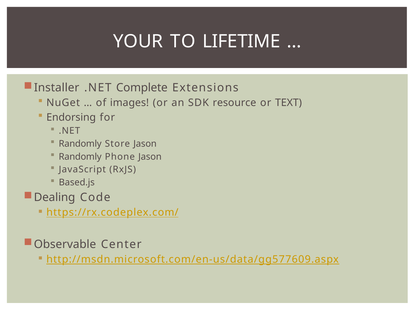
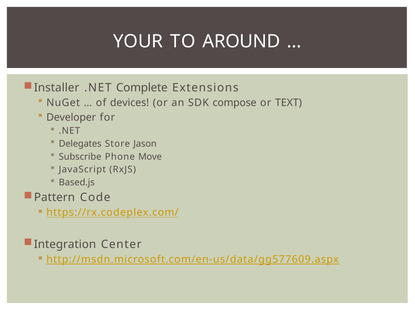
LIFETIME: LIFETIME -> AROUND
images: images -> devices
resource: resource -> compose
Endorsing: Endorsing -> Developer
Randomly at (80, 144): Randomly -> Delegates
Randomly at (80, 157): Randomly -> Subscribe
Phone Jason: Jason -> Move
Dealing: Dealing -> Pattern
Observable: Observable -> Integration
